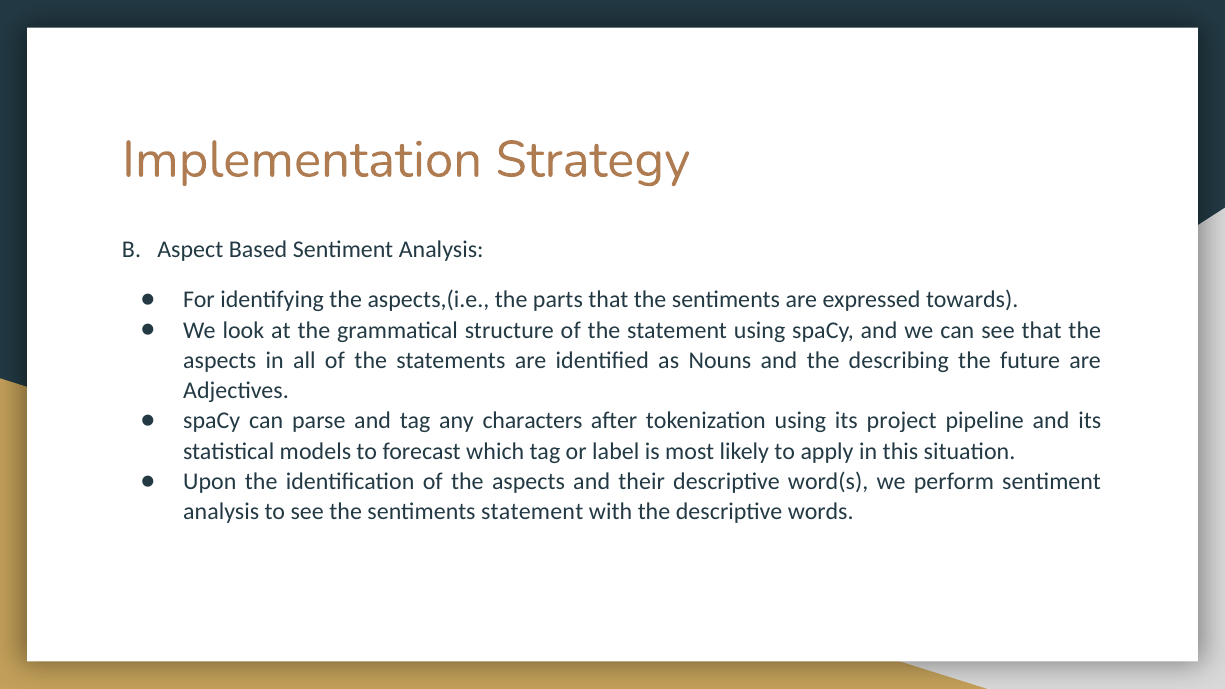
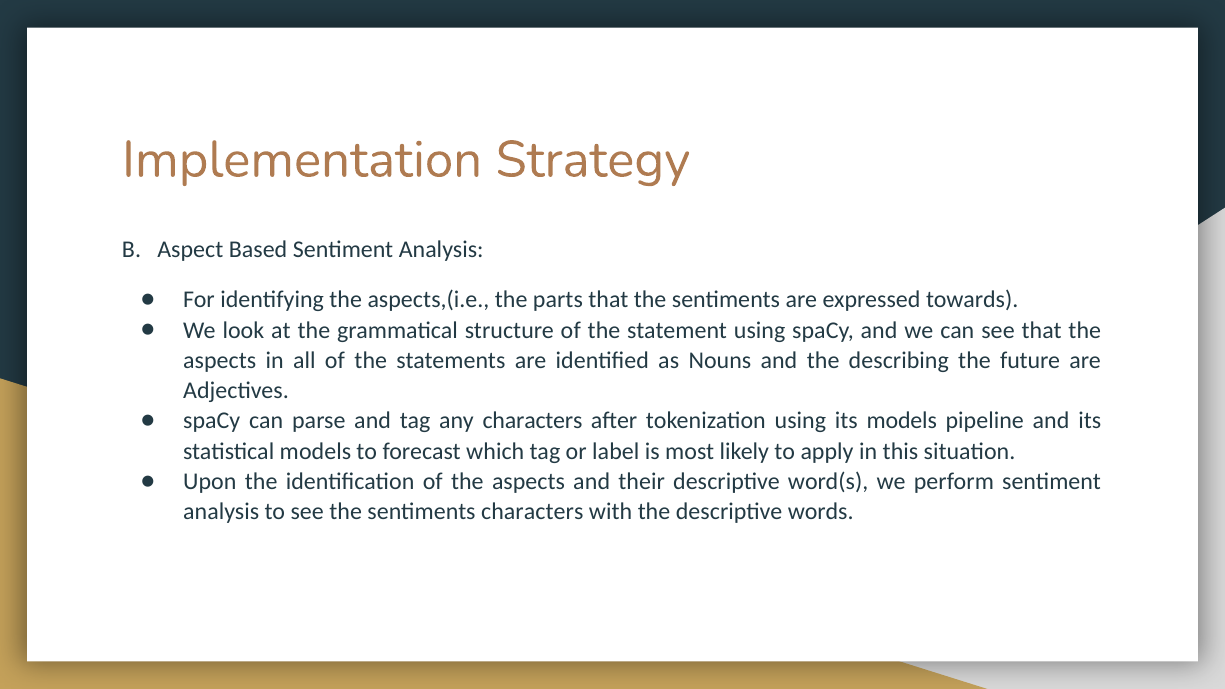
its project: project -> models
sentiments statement: statement -> characters
